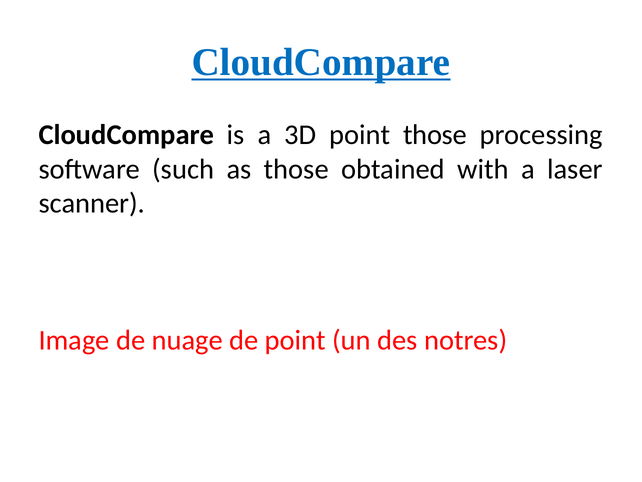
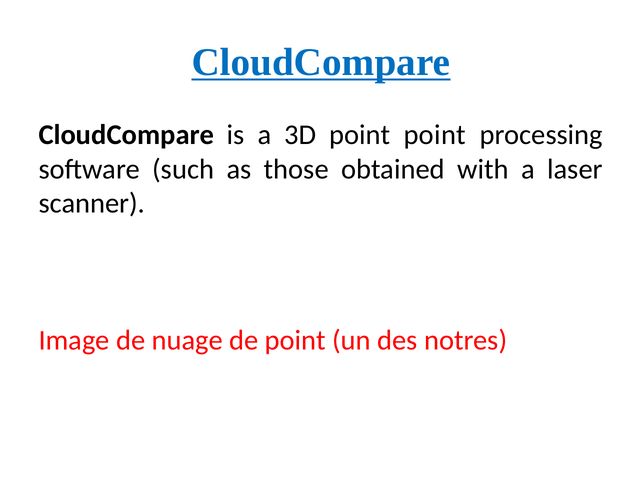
point those: those -> point
